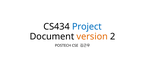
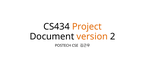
Project colour: blue -> orange
